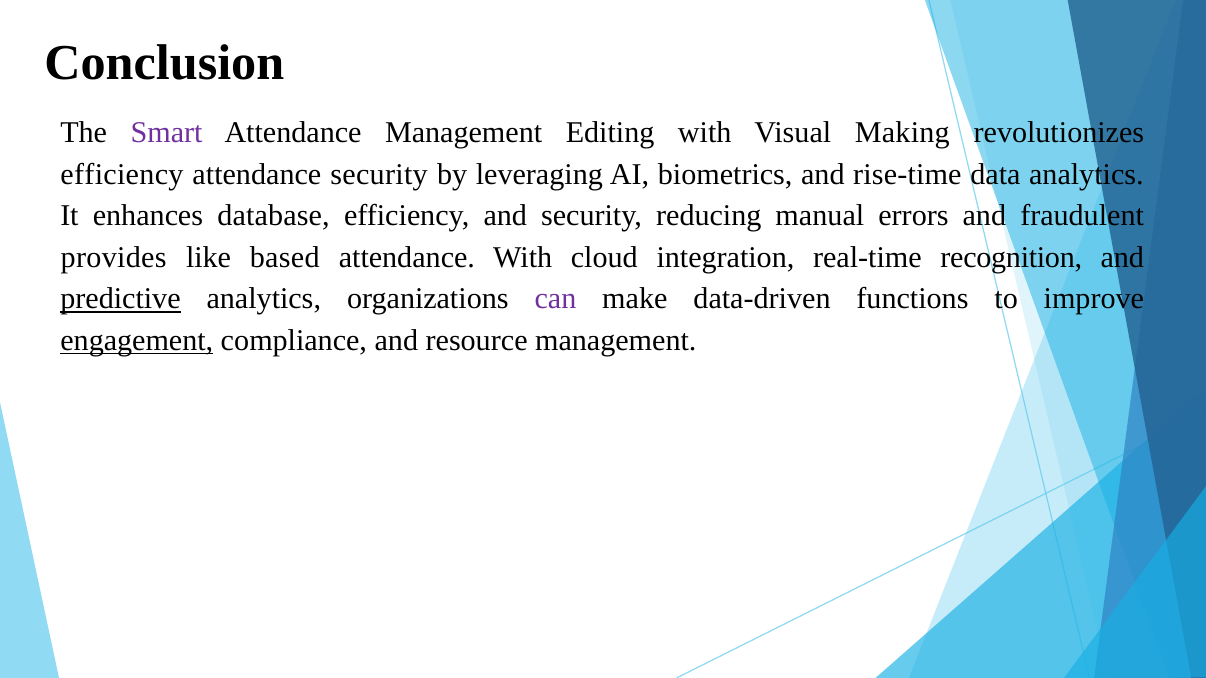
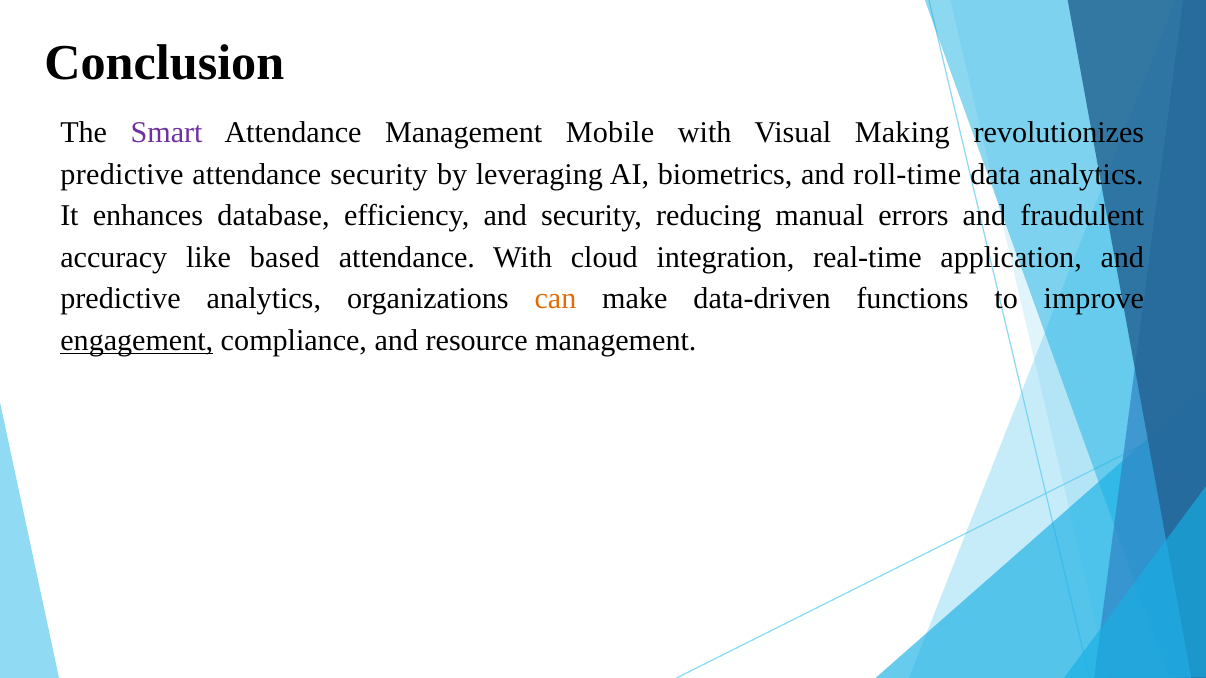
Editing: Editing -> Mobile
efficiency at (122, 174): efficiency -> predictive
rise-time: rise-time -> roll-time
provides: provides -> accuracy
recognition: recognition -> application
predictive at (120, 299) underline: present -> none
can colour: purple -> orange
